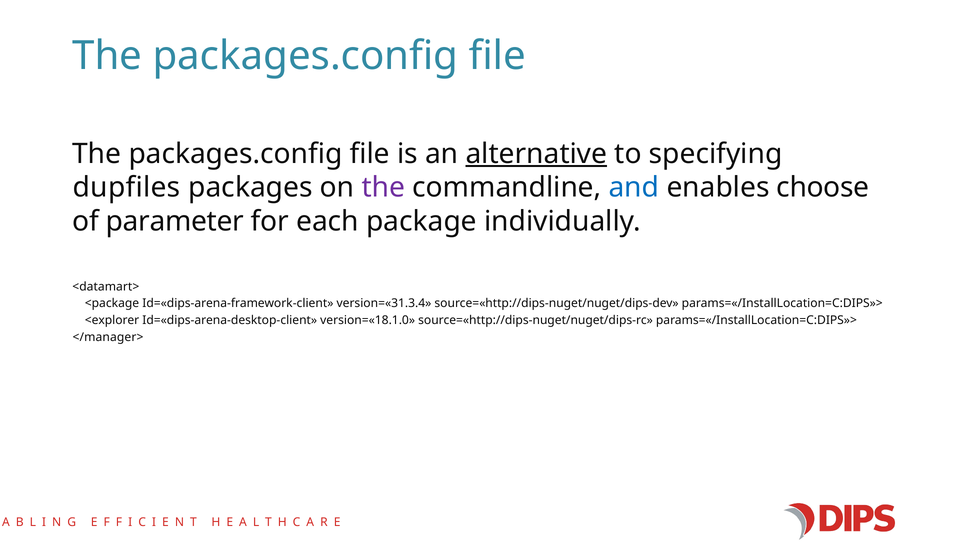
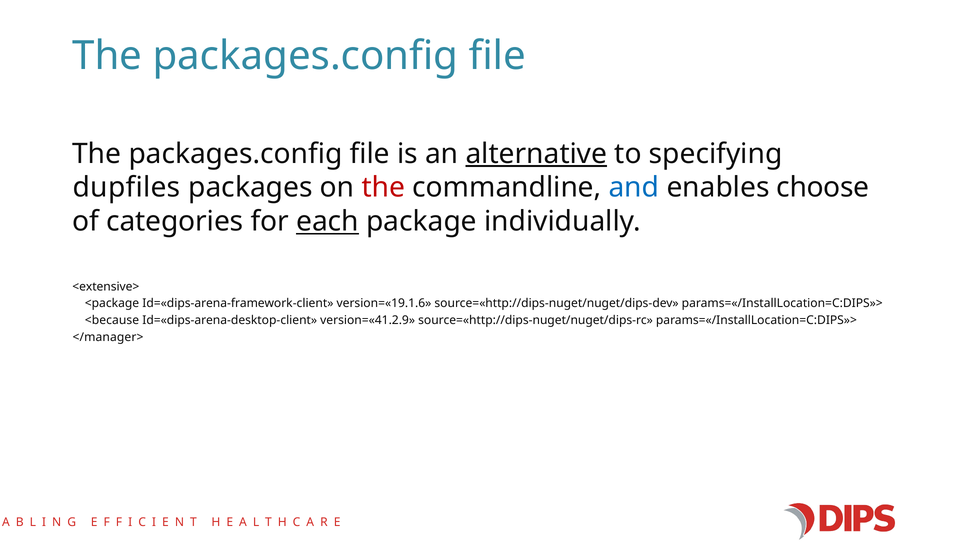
the at (383, 188) colour: purple -> red
parameter: parameter -> categories
each underline: none -> present
<datamart>: <datamart> -> <extensive>
version=«31.3.4: version=«31.3.4 -> version=«19.1.6
<explorer: <explorer -> <because
version=«18.1.0: version=«18.1.0 -> version=«41.2.9
